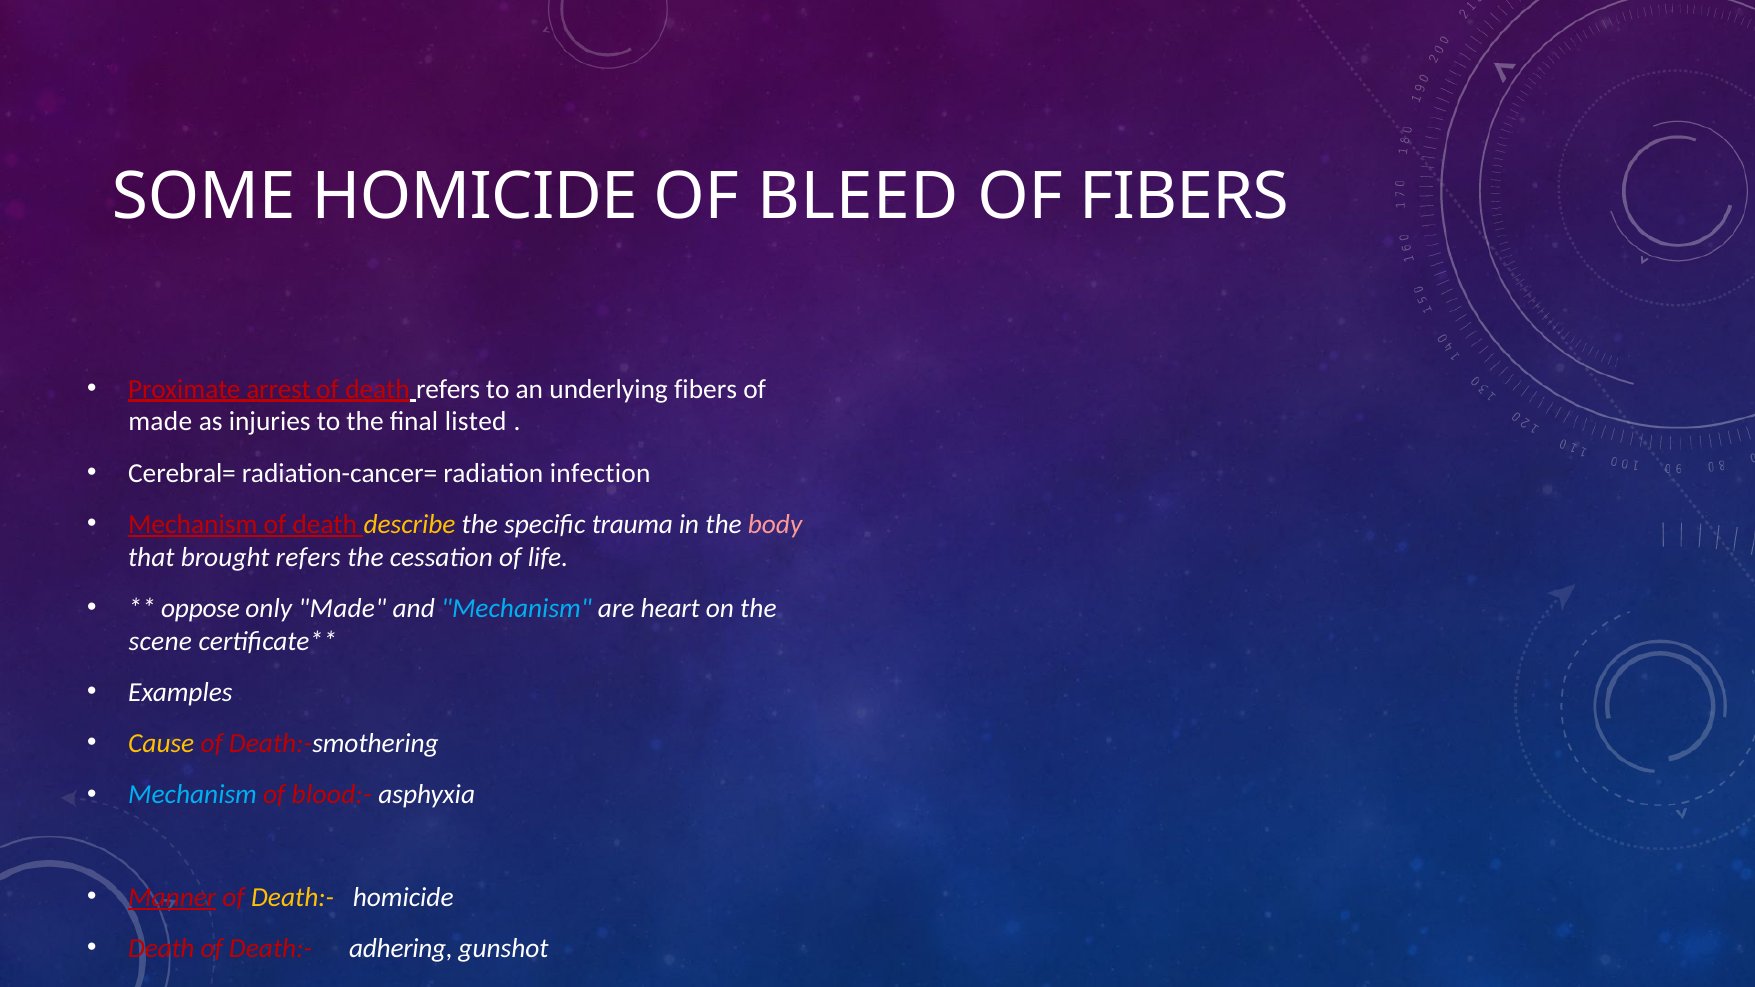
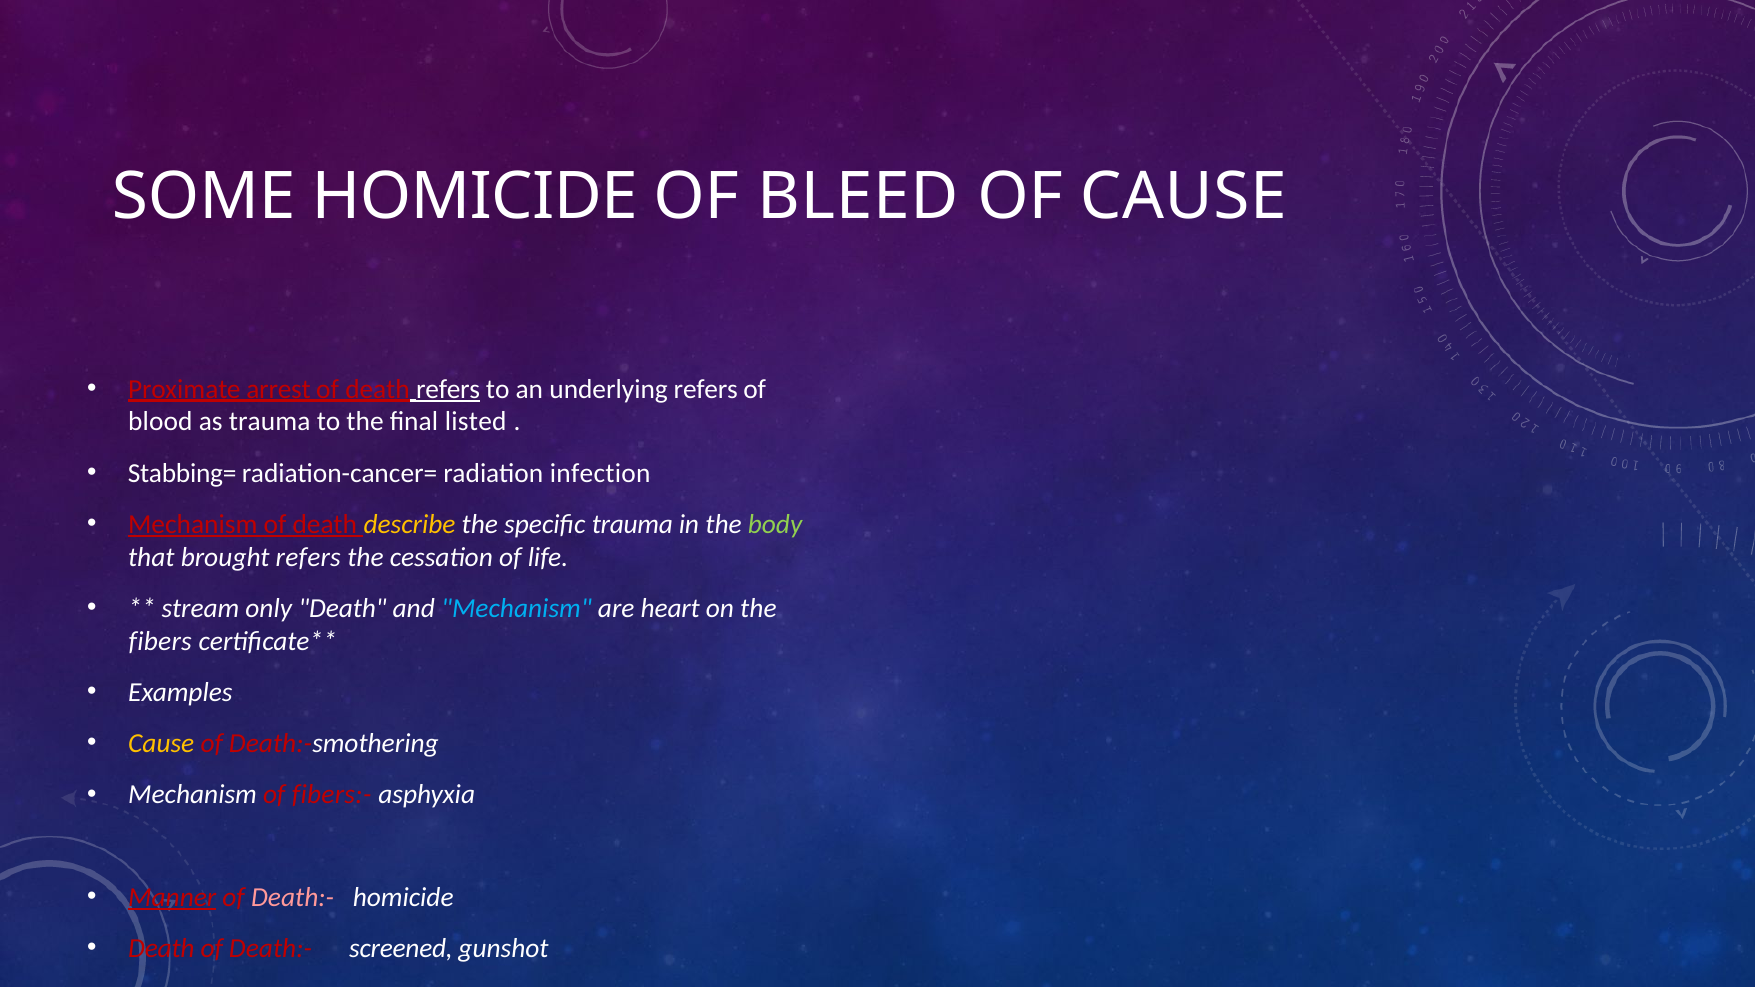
OF FIBERS: FIBERS -> CAUSE
refers at (448, 389) underline: none -> present
underlying fibers: fibers -> refers
made at (160, 422): made -> blood
as injuries: injuries -> trauma
Cerebral=: Cerebral= -> Stabbing=
body colour: pink -> light green
oppose: oppose -> stream
only Made: Made -> Death
scene: scene -> fibers
Mechanism at (193, 795) colour: light blue -> white
blood:-: blood:- -> fibers:-
Death:- at (293, 897) colour: yellow -> pink
adhering: adhering -> screened
